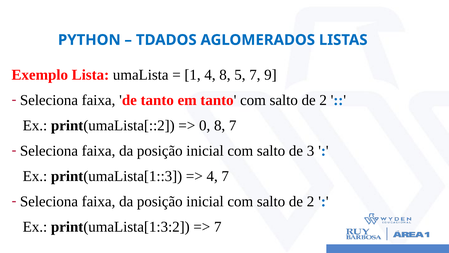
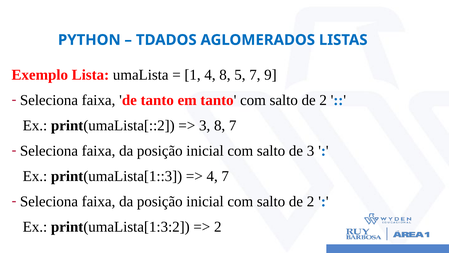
0 at (205, 125): 0 -> 3
7 at (218, 227): 7 -> 2
